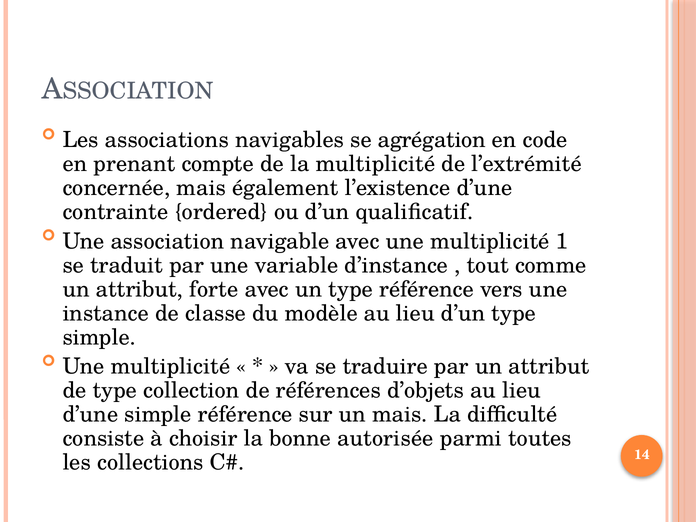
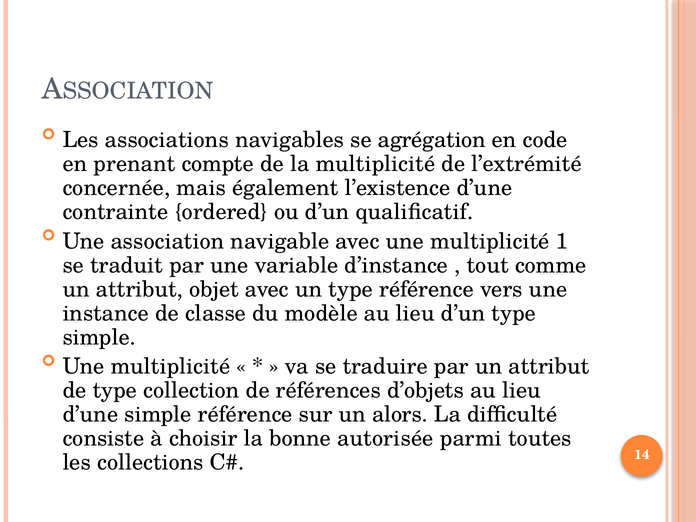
forte: forte -> objet
un mais: mais -> alors
